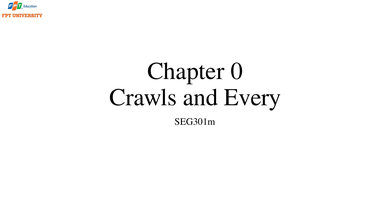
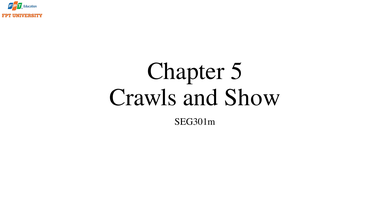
0: 0 -> 5
Every: Every -> Show
